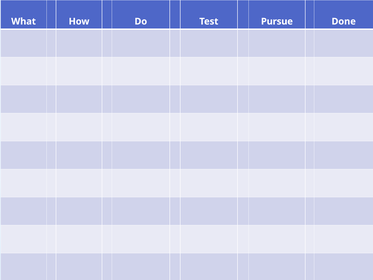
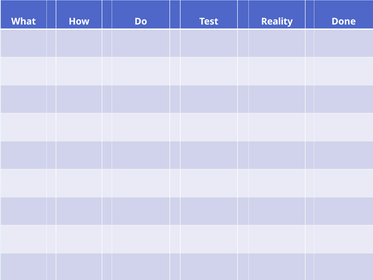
Pursue: Pursue -> Reality
